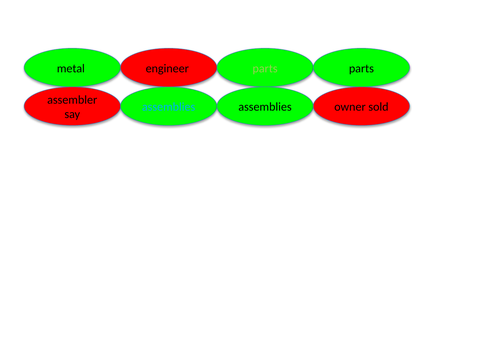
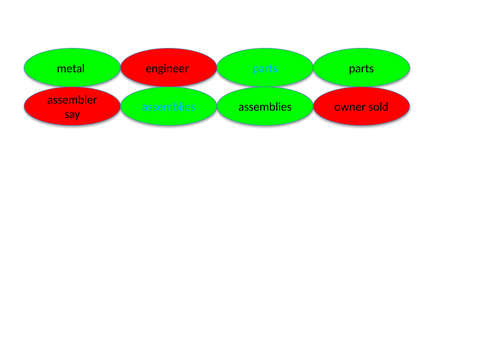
parts at (265, 68) colour: light green -> light blue
